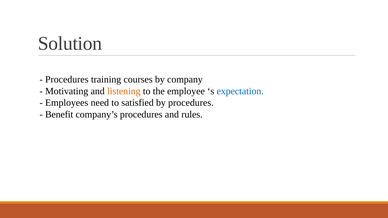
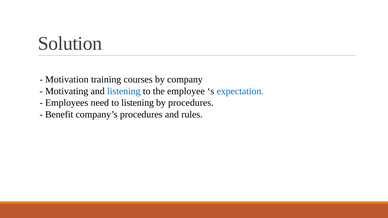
Procedures at (67, 80): Procedures -> Motivation
listening at (124, 91) colour: orange -> blue
to satisfied: satisfied -> listening
